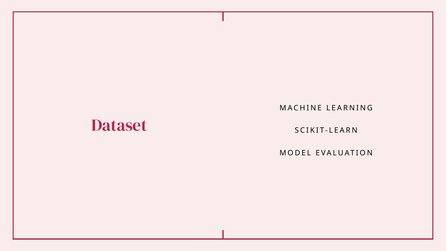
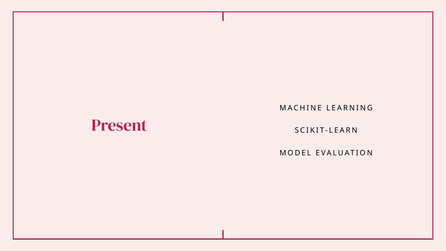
Dataset: Dataset -> Present
